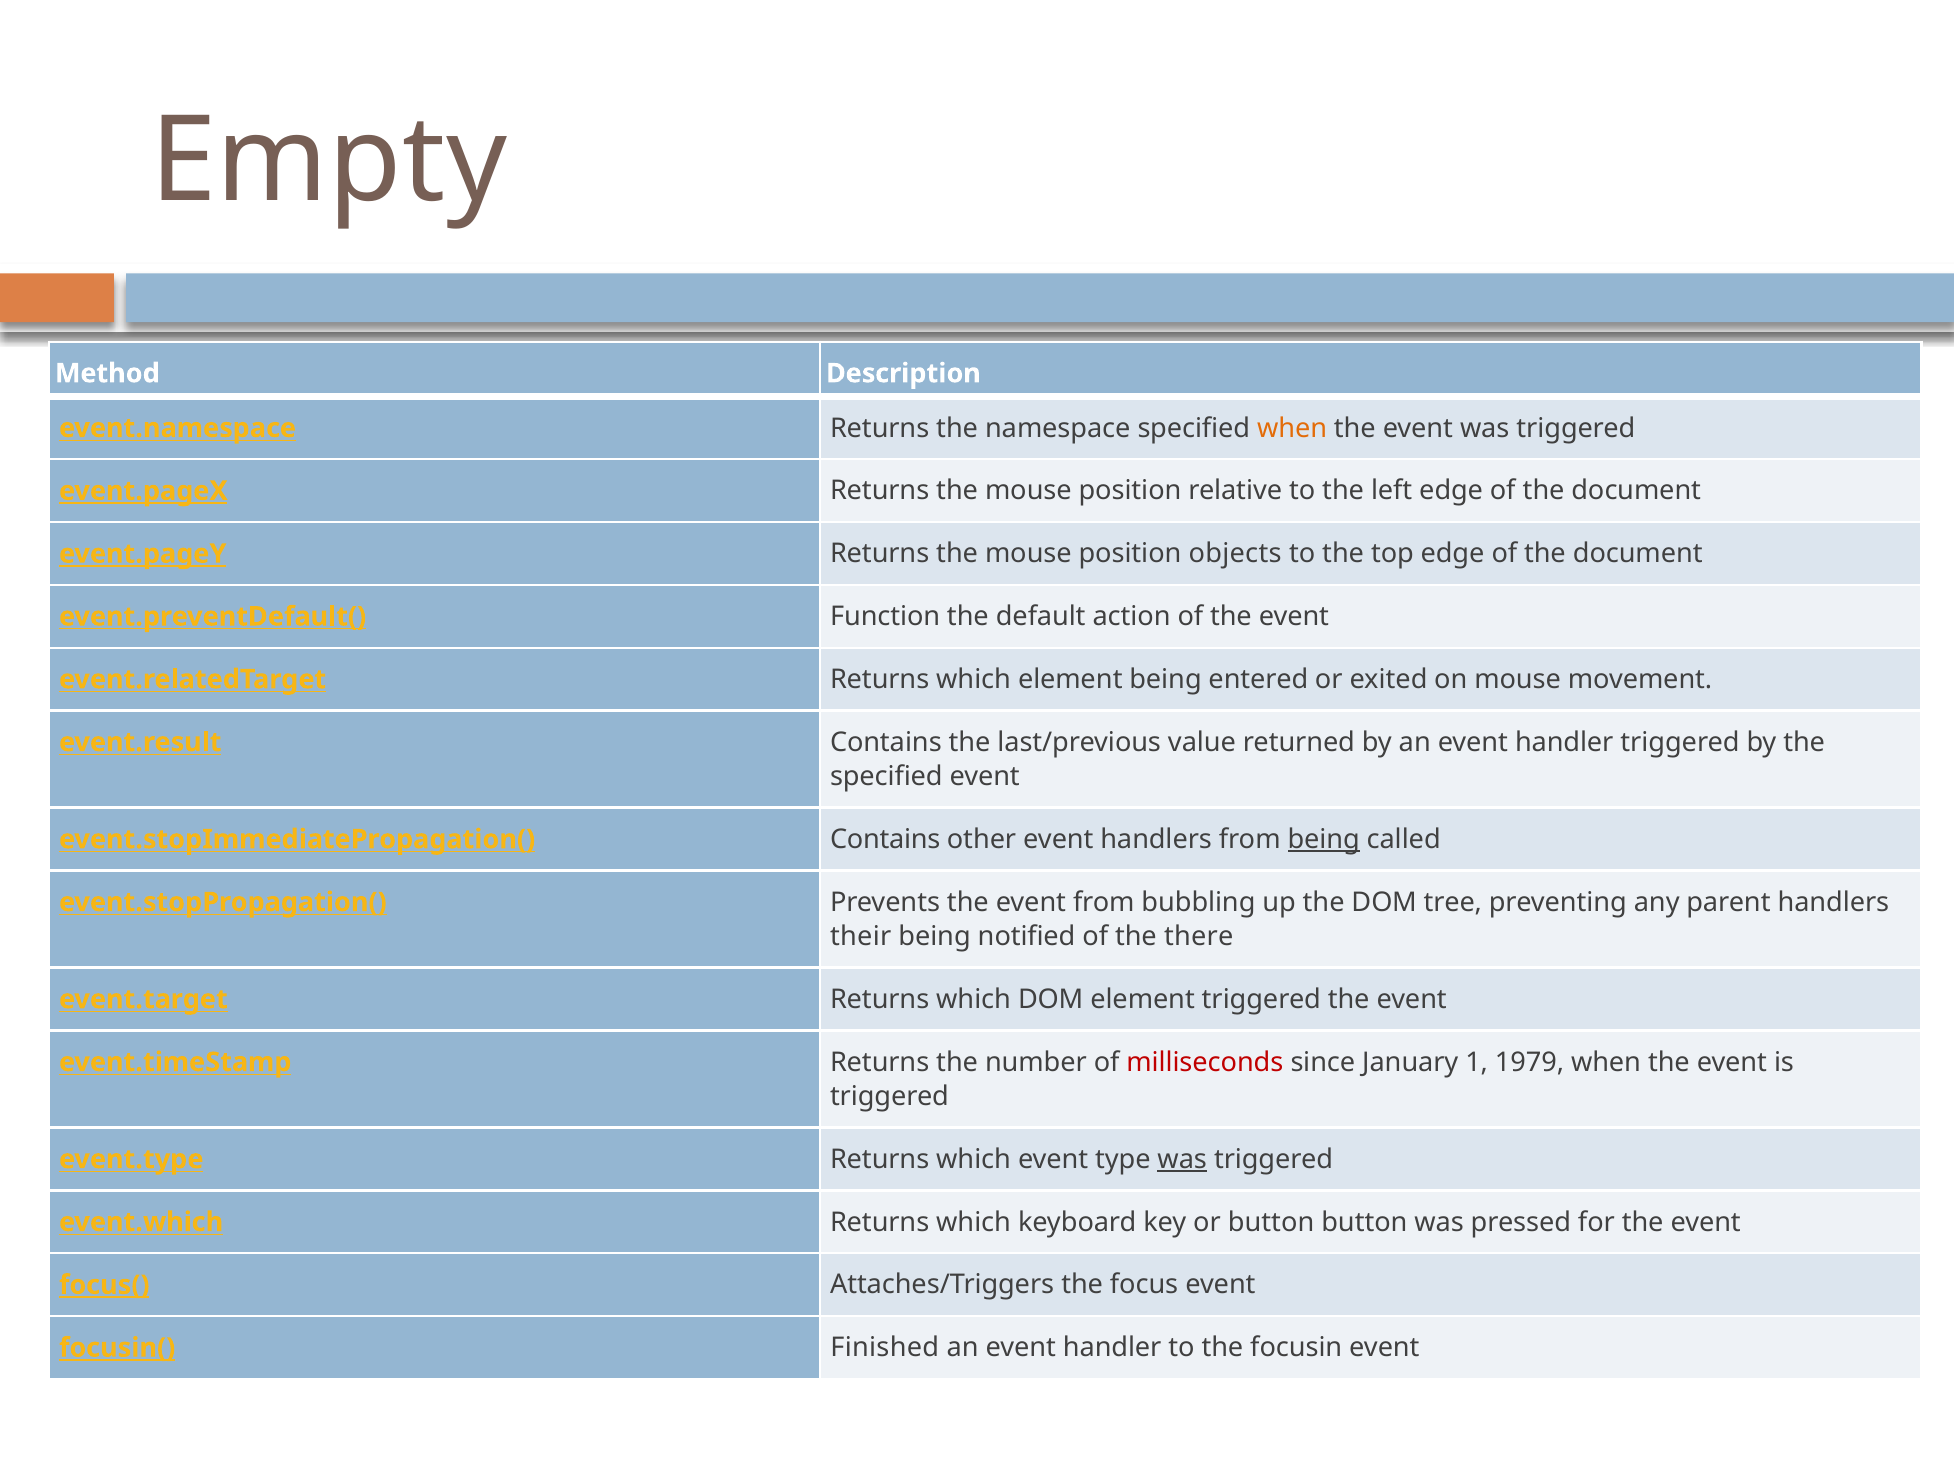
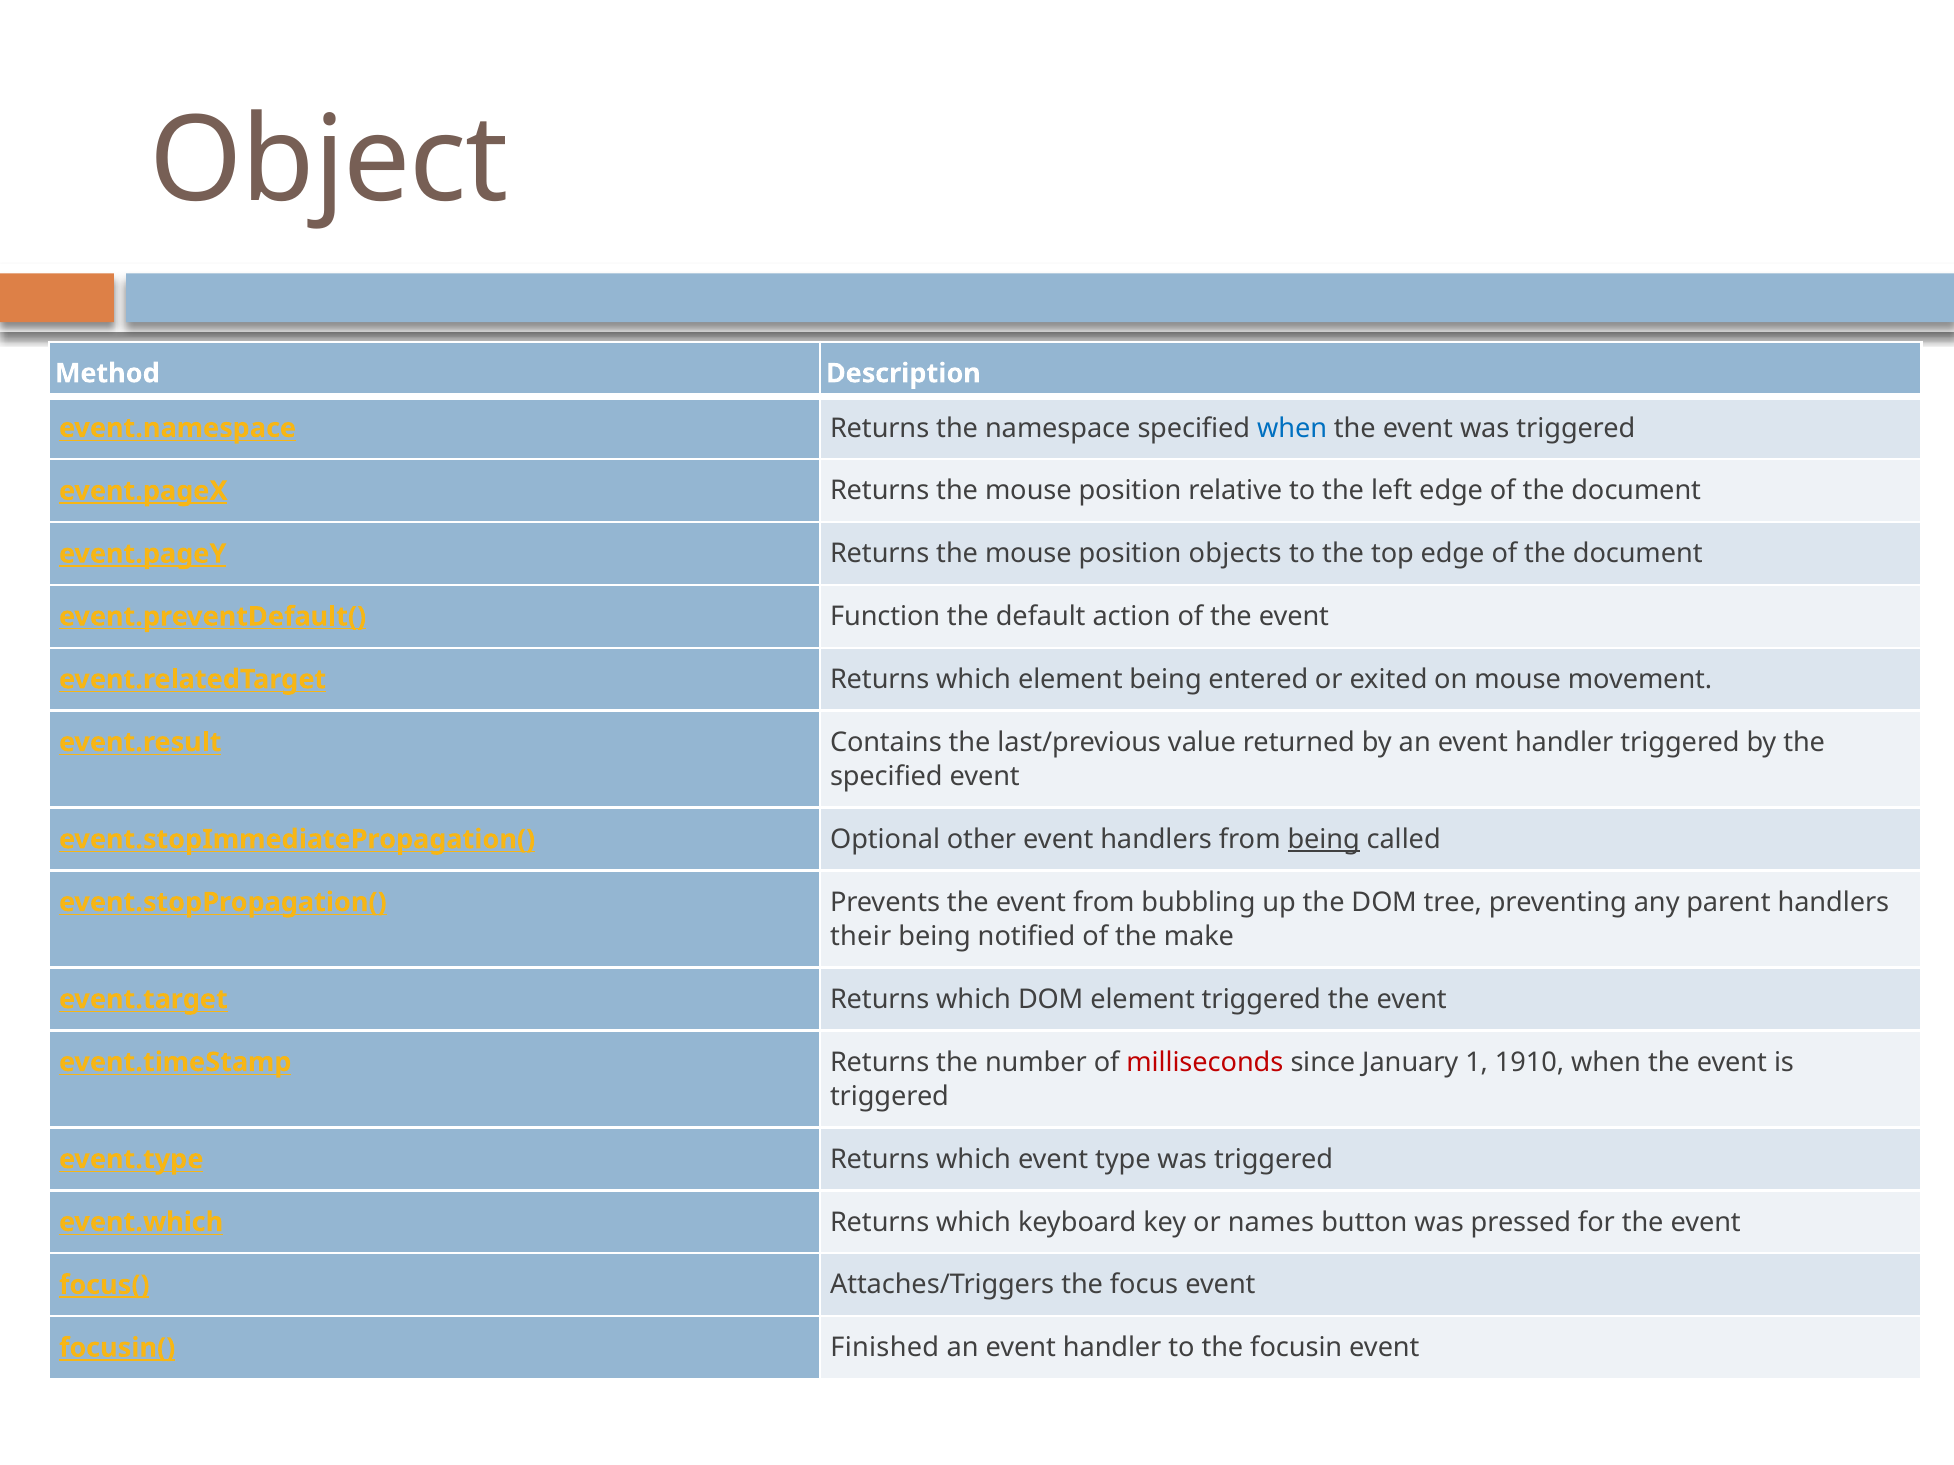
Empty: Empty -> Object
when at (1292, 428) colour: orange -> blue
event.stopImmediatePropagation( Contains: Contains -> Optional
there: there -> make
1979: 1979 -> 1910
was at (1182, 1160) underline: present -> none
or button: button -> names
